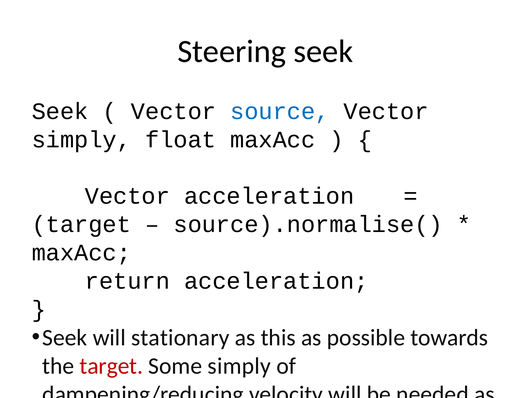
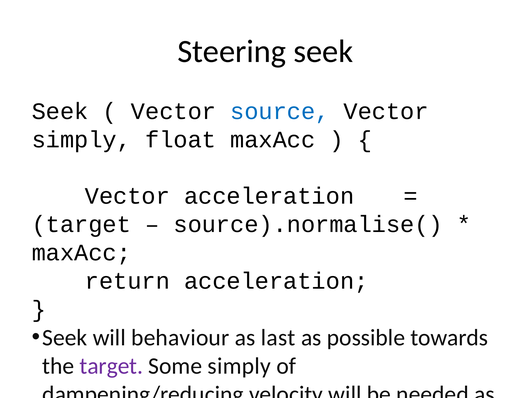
stationary: stationary -> behaviour
as this: this -> last
target at (111, 366) colour: red -> purple
